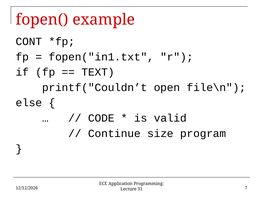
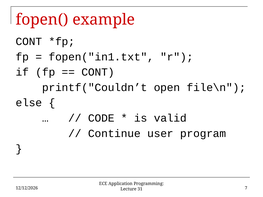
TEXT at (98, 72): TEXT -> CONT
size: size -> user
